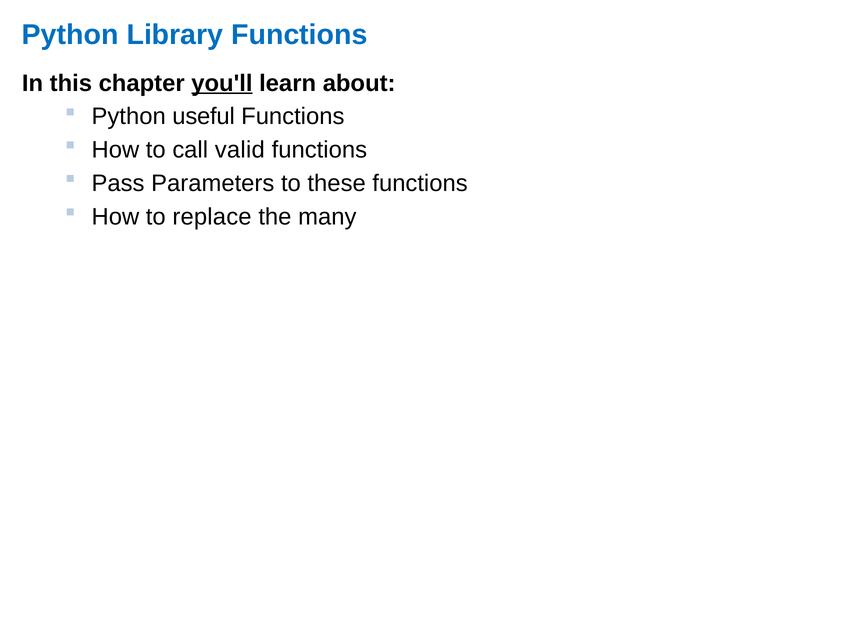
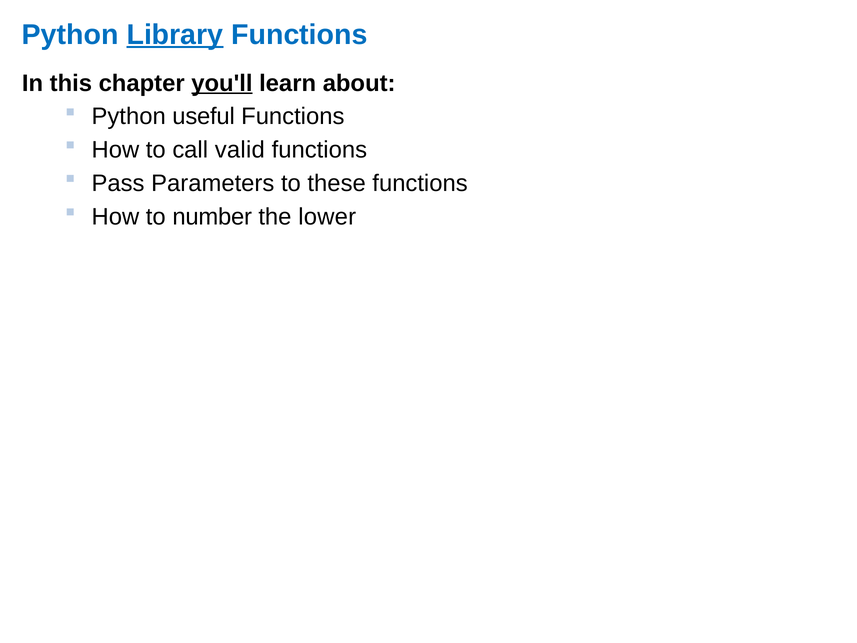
Library underline: none -> present
replace: replace -> number
many: many -> lower
